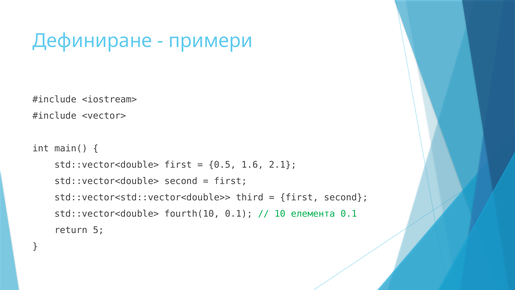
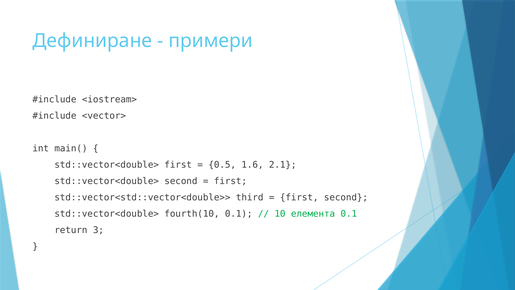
5: 5 -> 3
